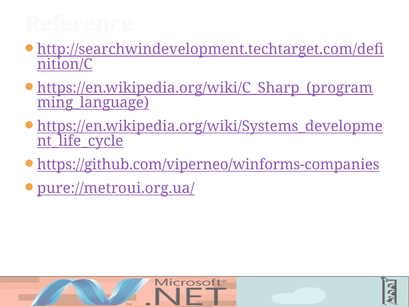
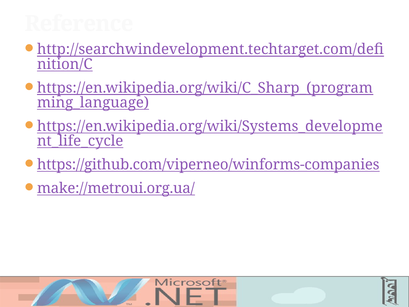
pure://metroui.org.ua/: pure://metroui.org.ua/ -> make://metroui.org.ua/
